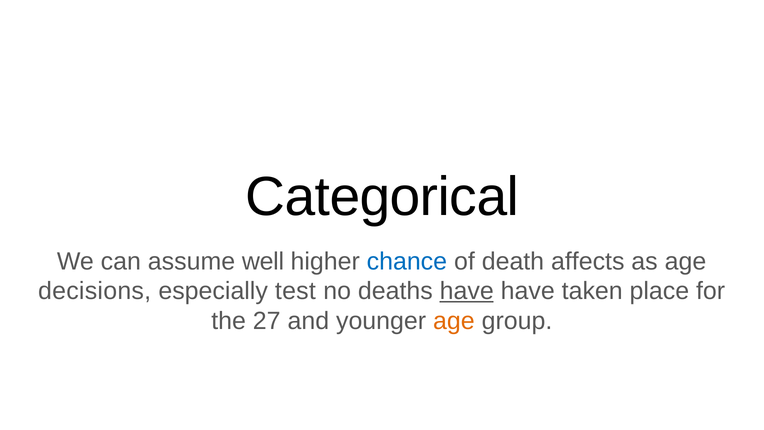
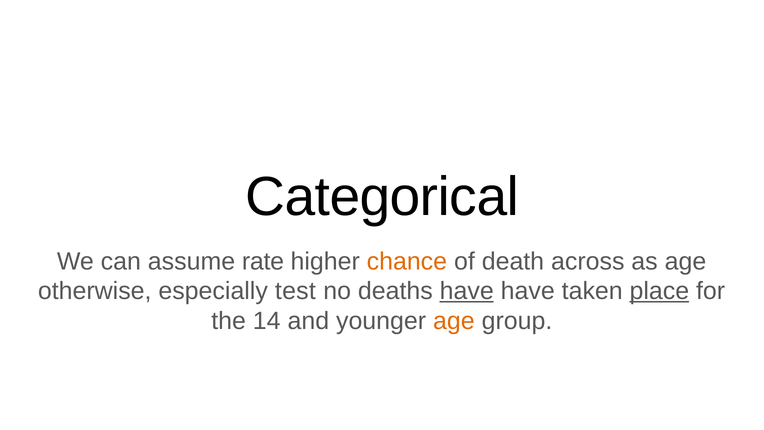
well: well -> rate
chance colour: blue -> orange
affects: affects -> across
decisions: decisions -> otherwise
place underline: none -> present
27: 27 -> 14
